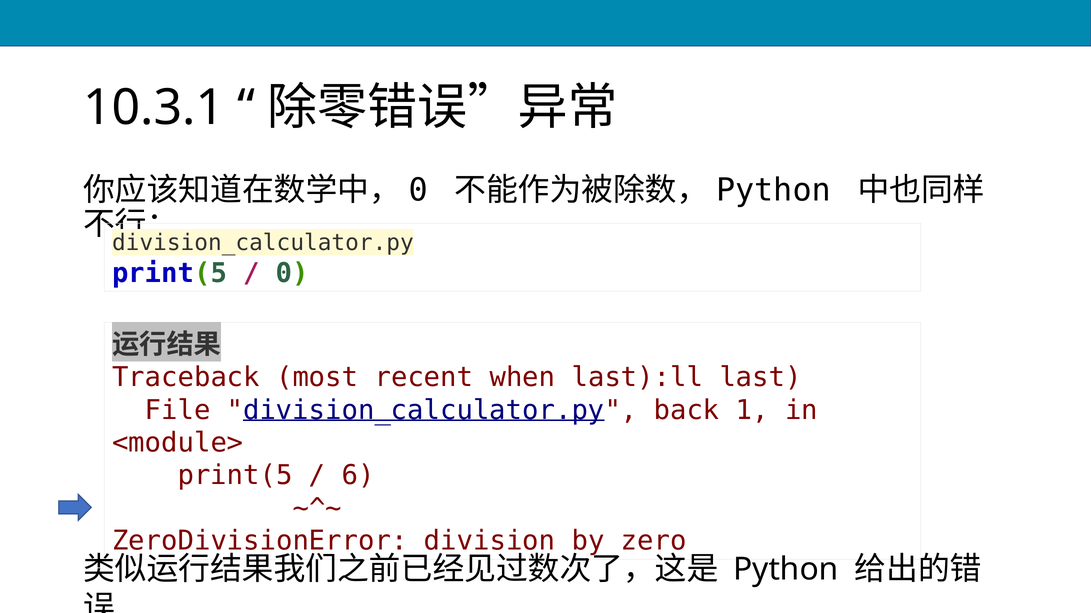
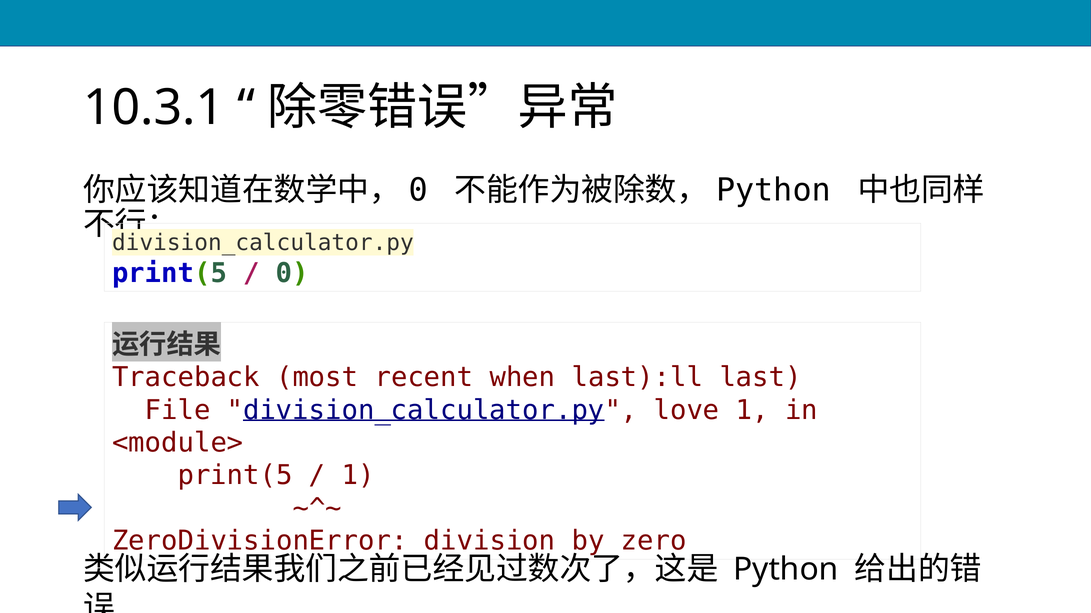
back: back -> love
6 at (358, 476): 6 -> 1
